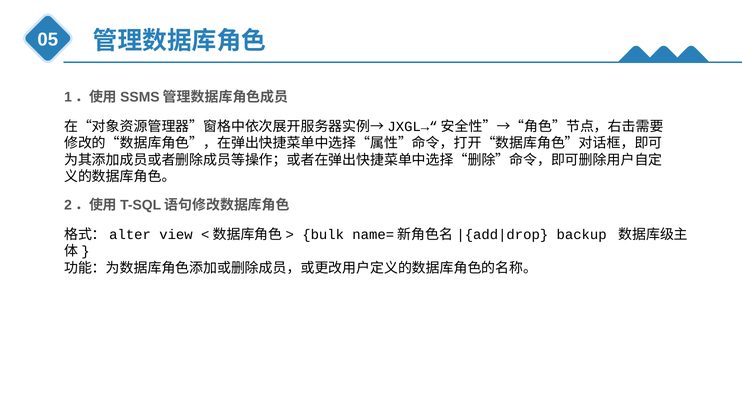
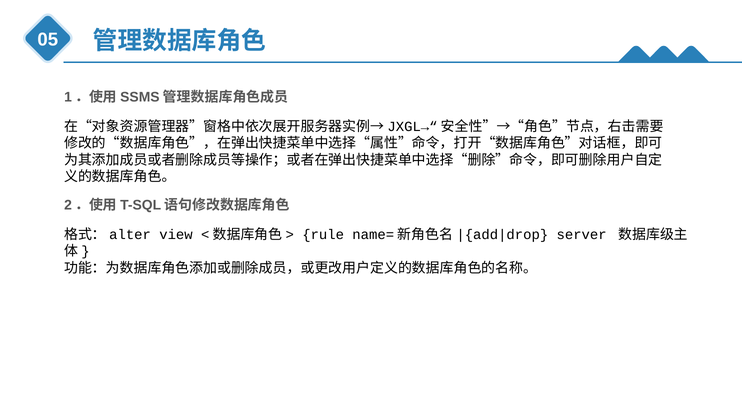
bulk: bulk -> rule
backup: backup -> server
